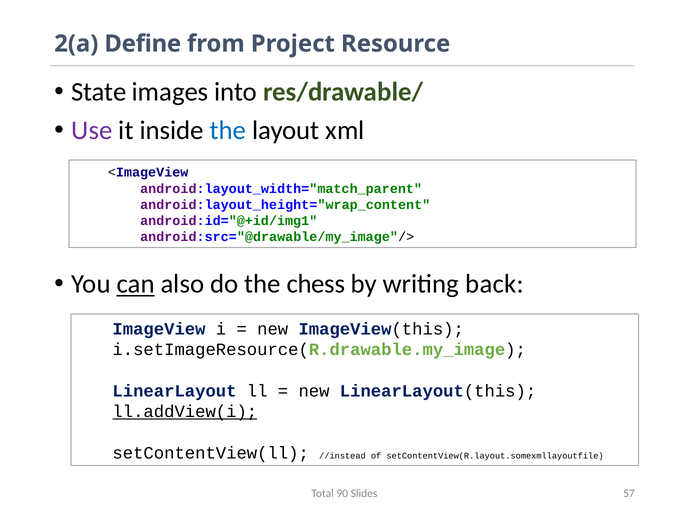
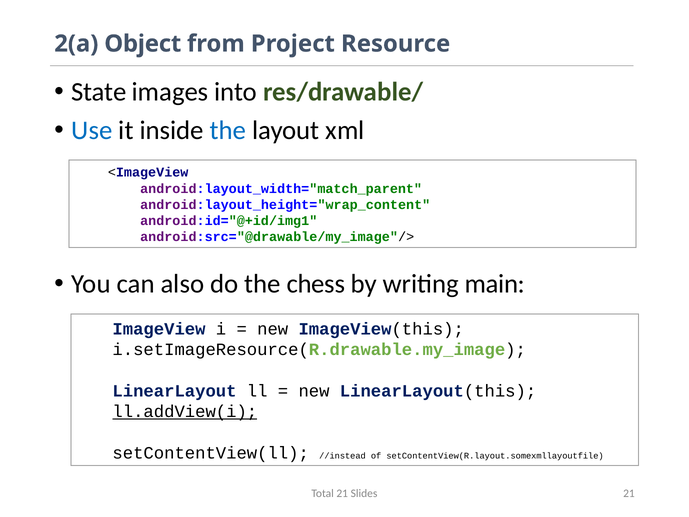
Define: Define -> Object
Use colour: purple -> blue
can underline: present -> none
back: back -> main
Total 90: 90 -> 21
Slides 57: 57 -> 21
